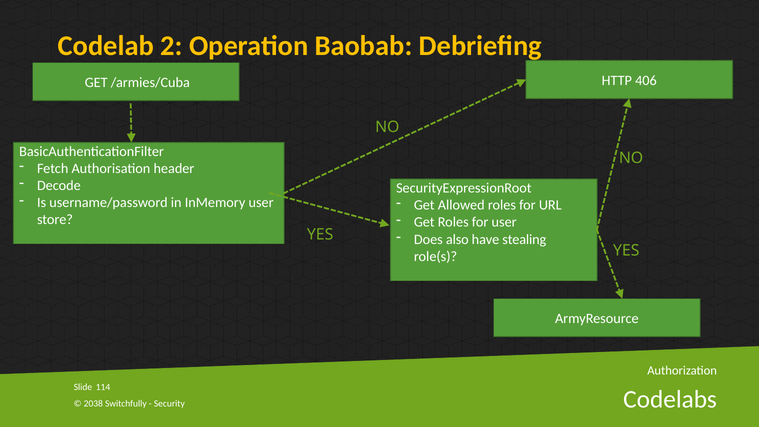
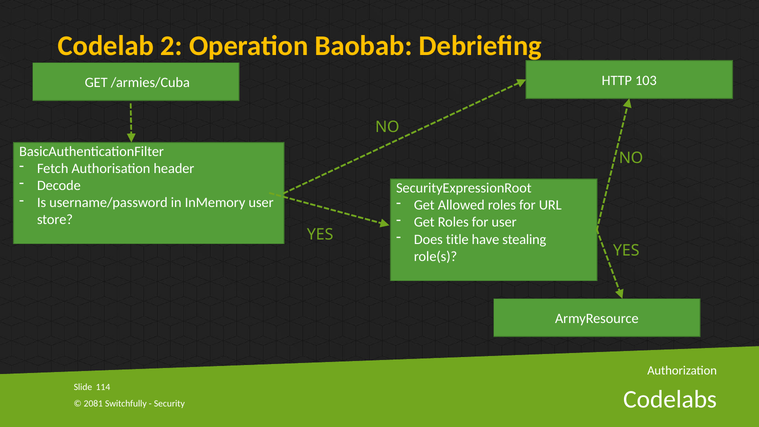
406: 406 -> 103
also: also -> title
2038: 2038 -> 2081
